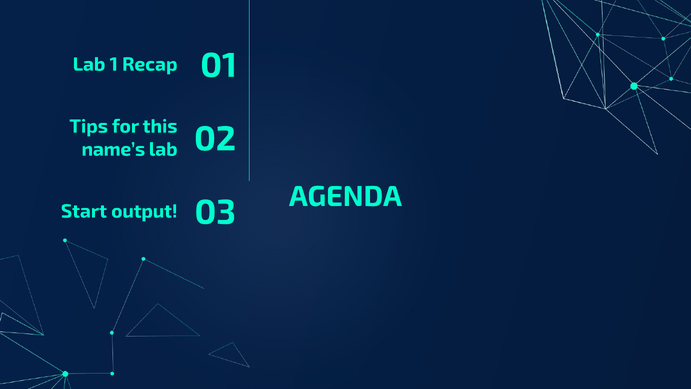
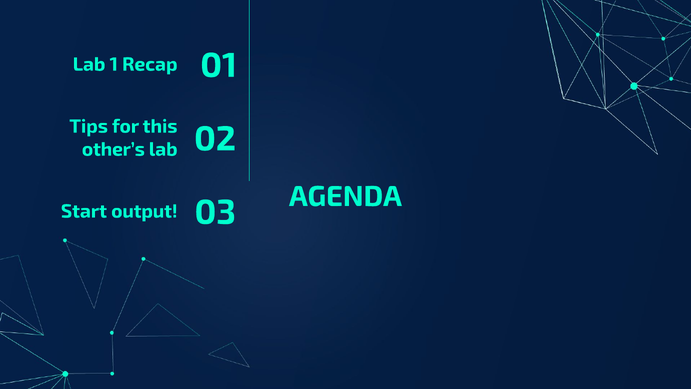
name’s: name’s -> other’s
